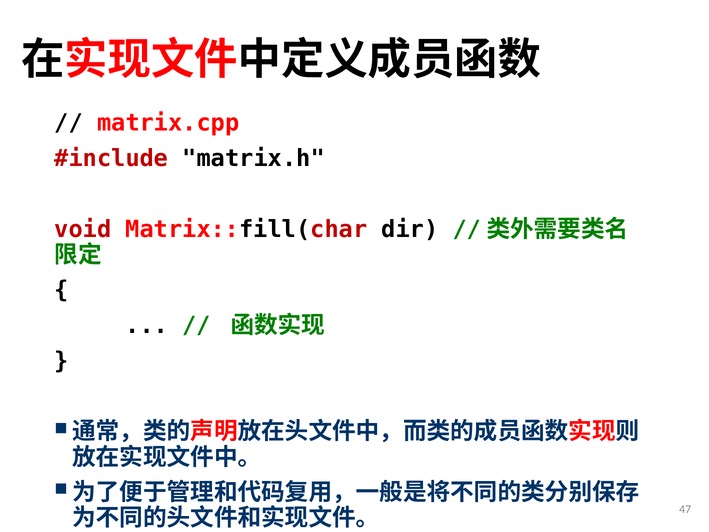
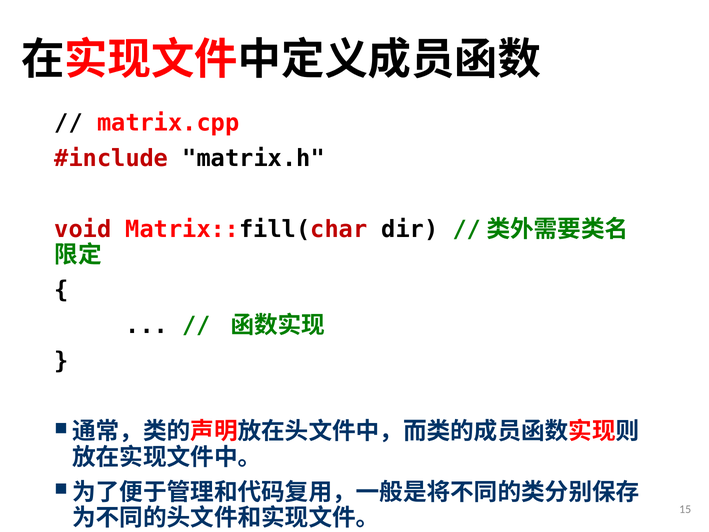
47: 47 -> 15
